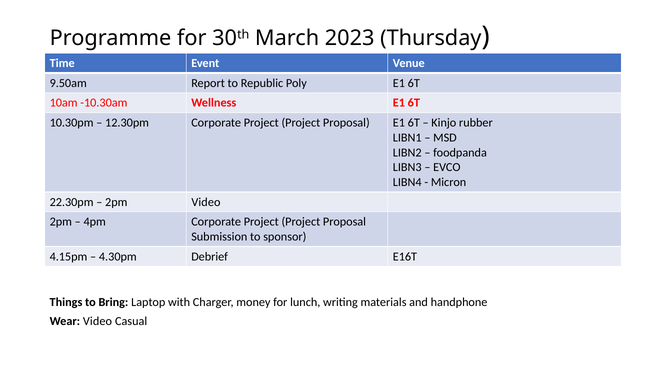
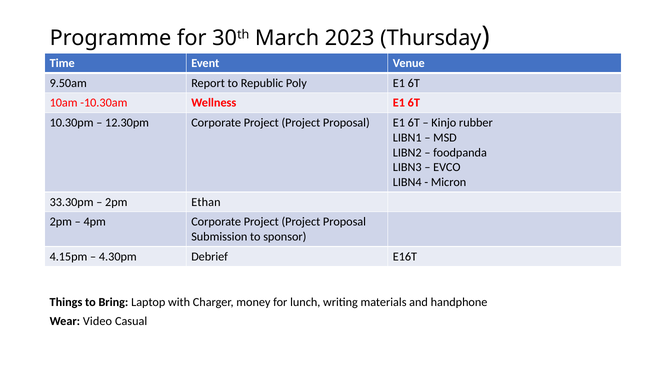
22.30pm: 22.30pm -> 33.30pm
2pm Video: Video -> Ethan
